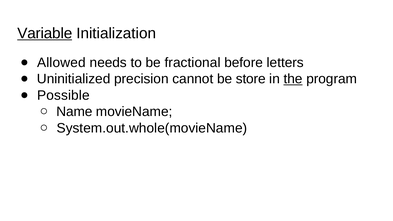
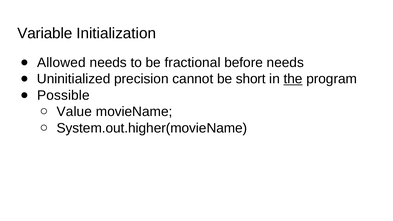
Variable underline: present -> none
before letters: letters -> needs
store: store -> short
Name: Name -> Value
System.out.whole(movieName: System.out.whole(movieName -> System.out.higher(movieName
